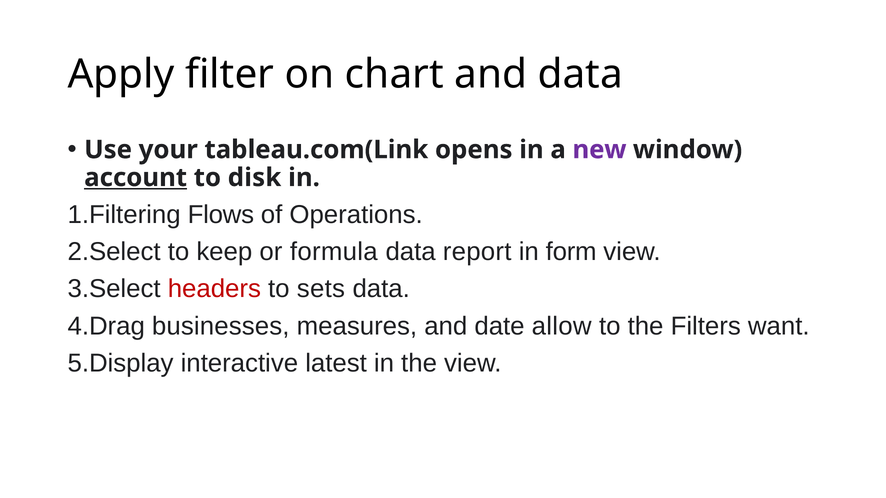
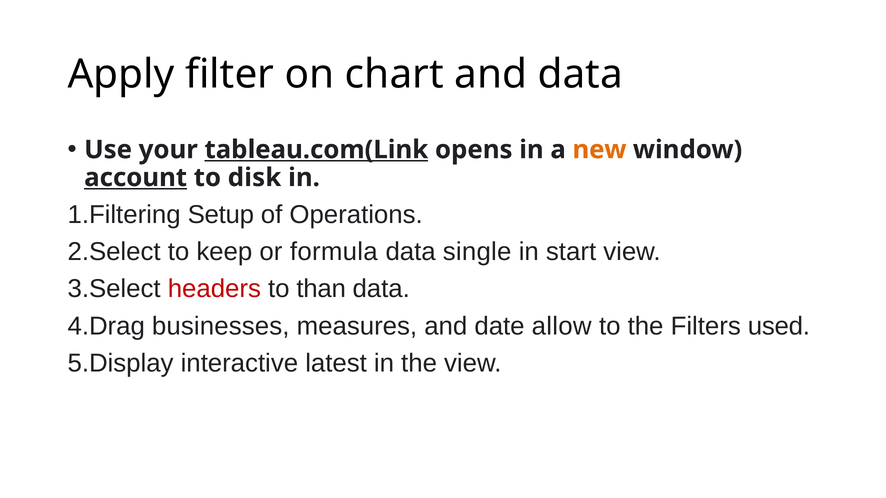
tableau.com(Link underline: none -> present
new colour: purple -> orange
Flows: Flows -> Setup
report: report -> single
form: form -> start
sets: sets -> than
want: want -> used
